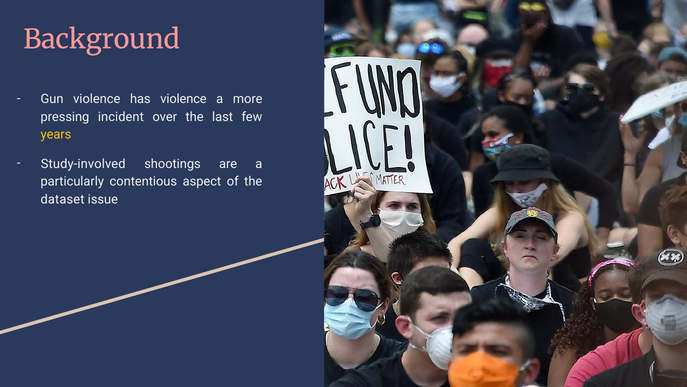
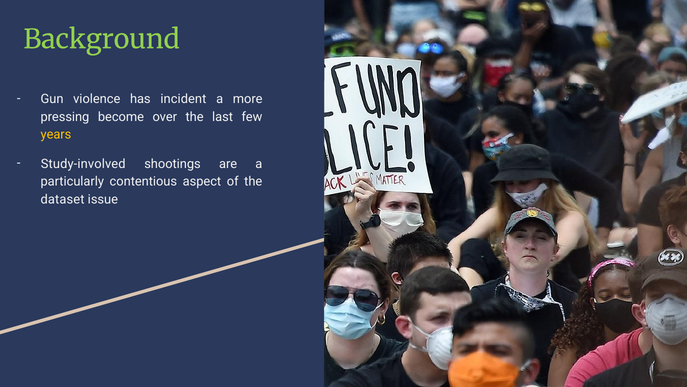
Background colour: pink -> light green
has violence: violence -> incident
incident: incident -> become
